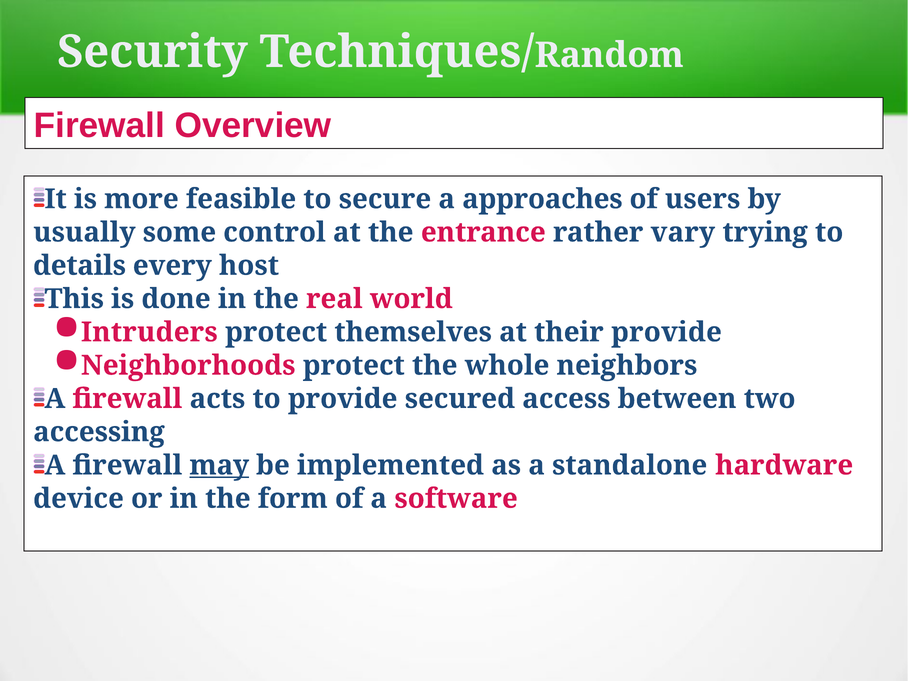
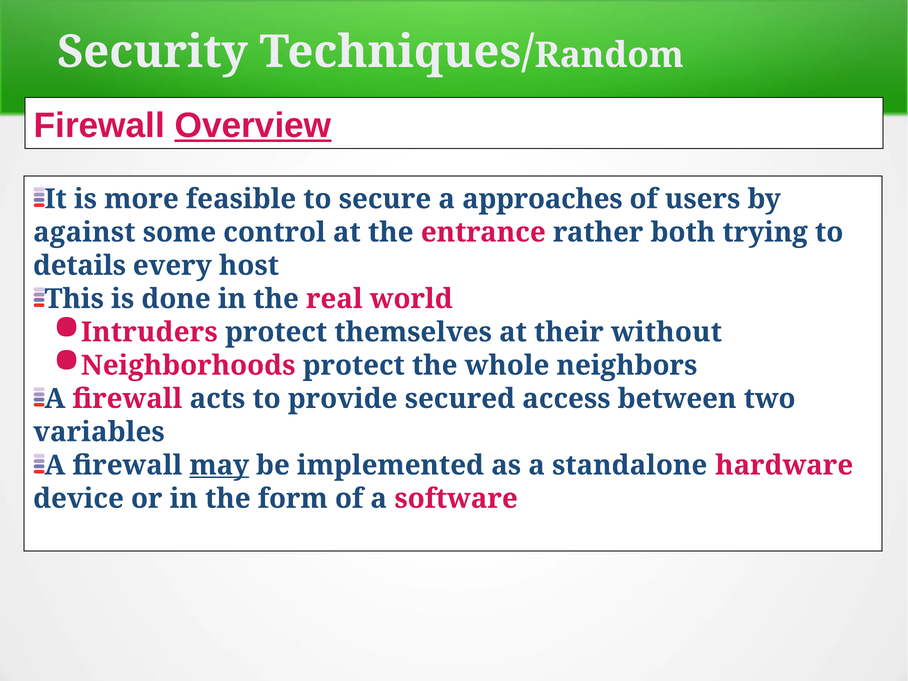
Overview underline: none -> present
usually: usually -> against
vary: vary -> both
their provide: provide -> without
accessing: accessing -> variables
